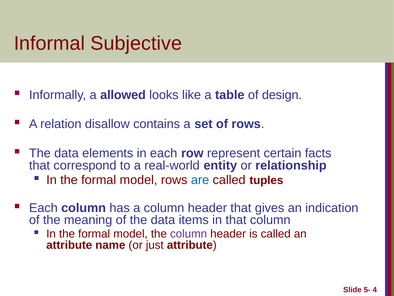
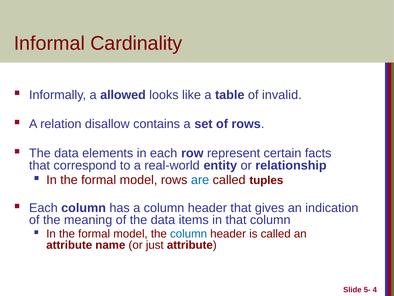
Subjective: Subjective -> Cardinality
design: design -> invalid
column at (189, 234) colour: purple -> blue
